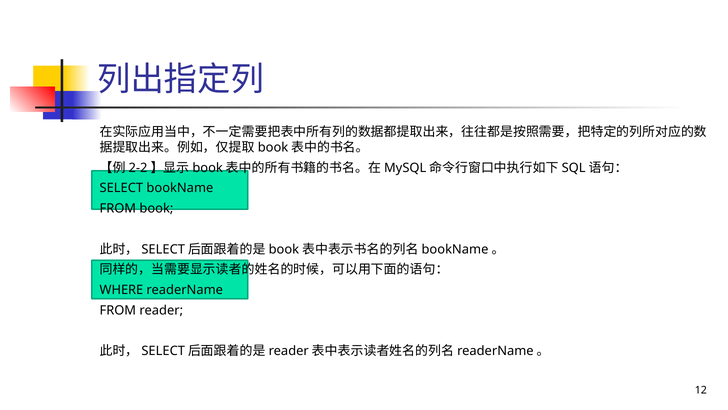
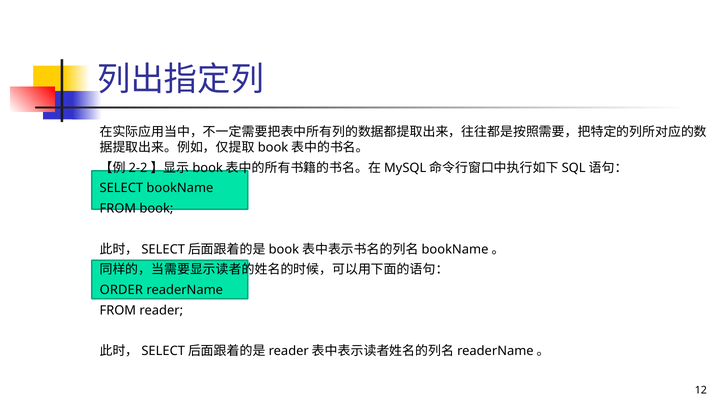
WHERE: WHERE -> ORDER
